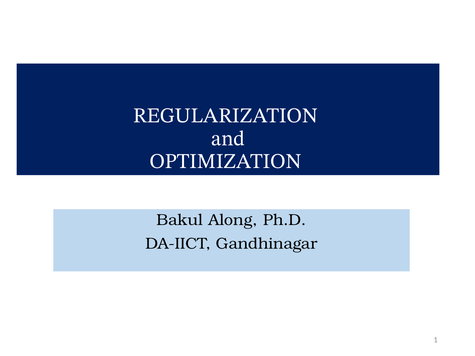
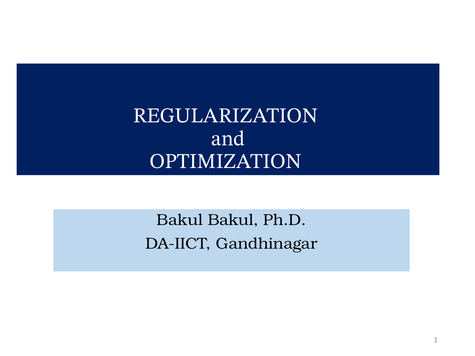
Bakul Along: Along -> Bakul
